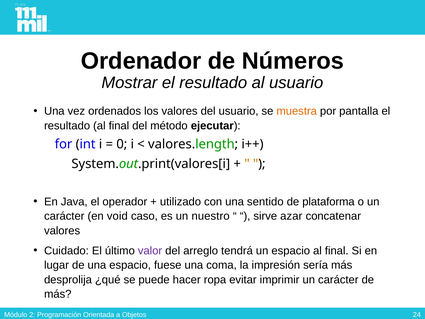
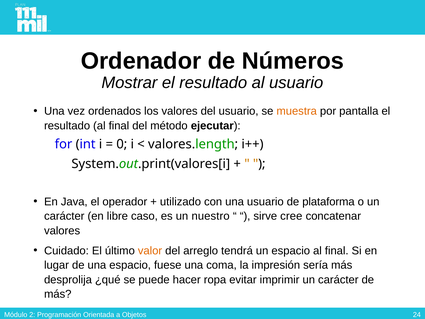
una sentido: sentido -> usuario
void: void -> libre
azar: azar -> cree
valor colour: purple -> orange
